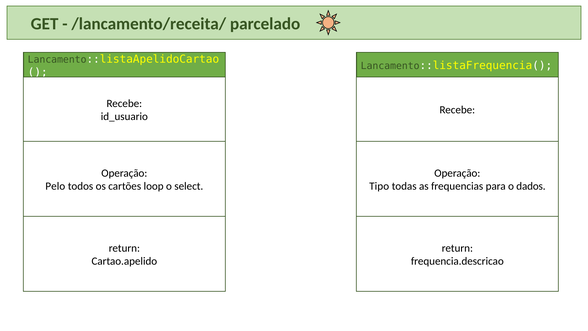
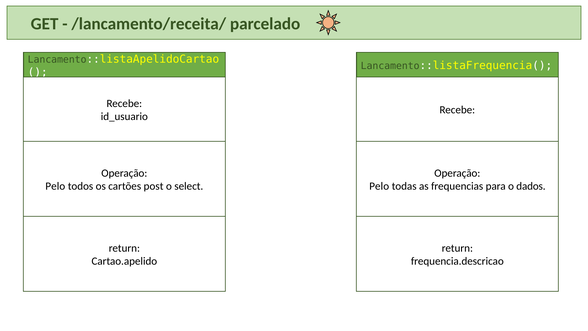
loop: loop -> post
Tipo at (379, 186): Tipo -> Pelo
